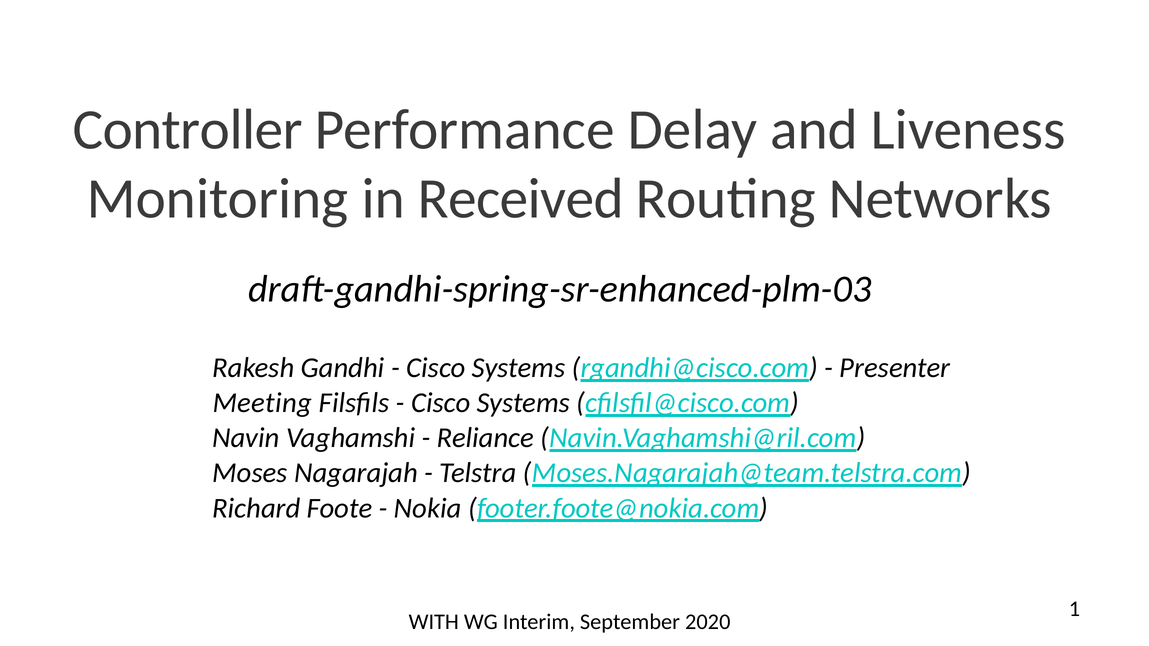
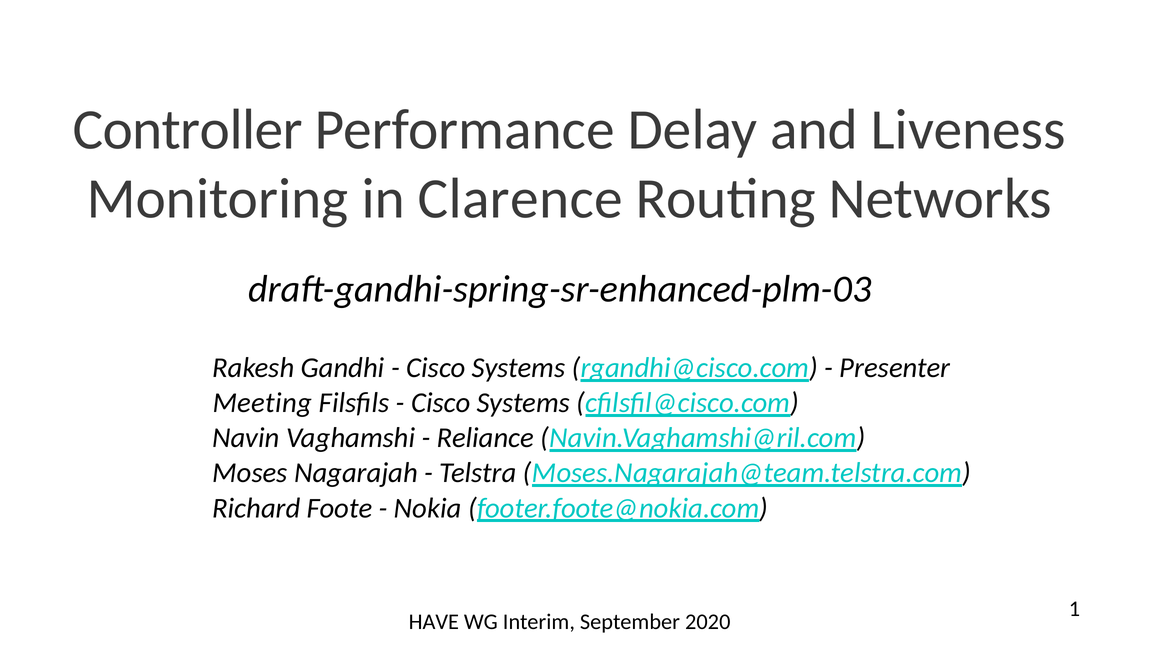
Received: Received -> Clarence
WITH: WITH -> HAVE
